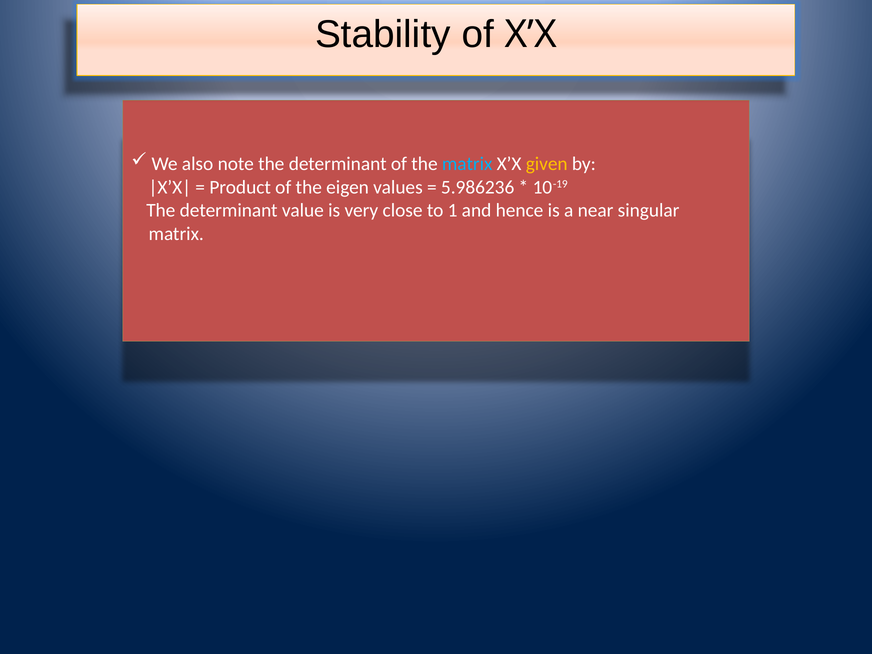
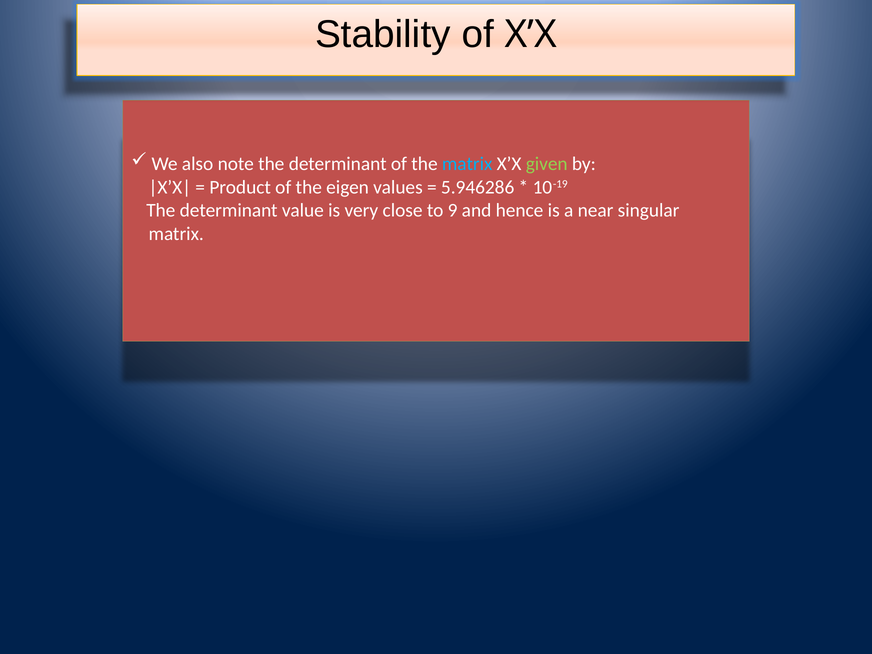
given colour: yellow -> light green
5.986236: 5.986236 -> 5.946286
1: 1 -> 9
